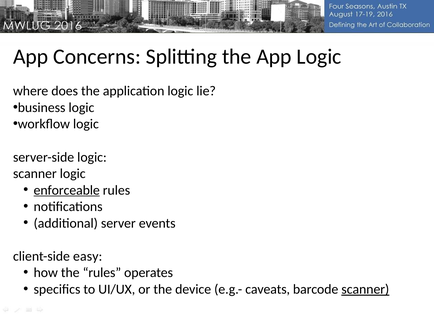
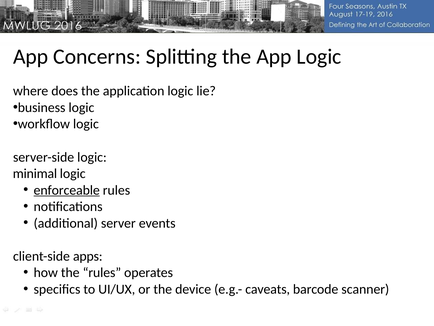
scanner at (35, 173): scanner -> minimal
easy: easy -> apps
scanner at (365, 289) underline: present -> none
